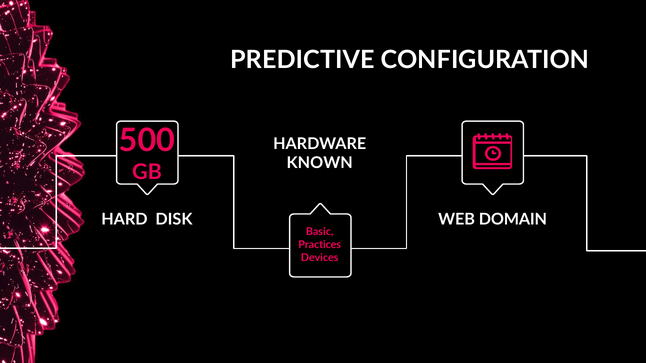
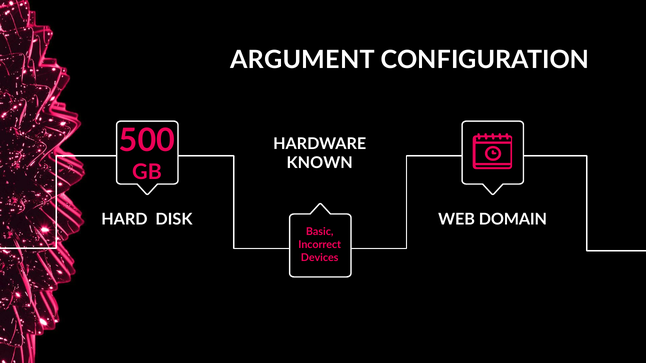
PREDICTIVE: PREDICTIVE -> ARGUMENT
Practices: Practices -> Incorrect
